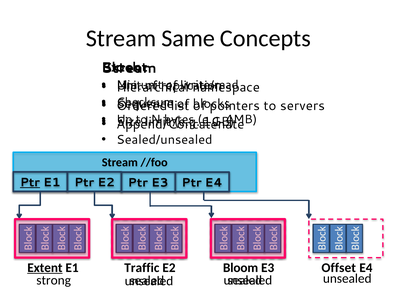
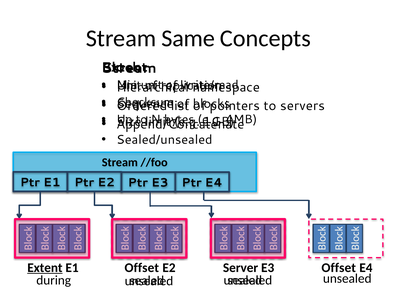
Ptr at (30, 182) underline: present -> none
Traffic at (142, 268): Traffic -> Offset
Bloom: Bloom -> Server
strong: strong -> during
